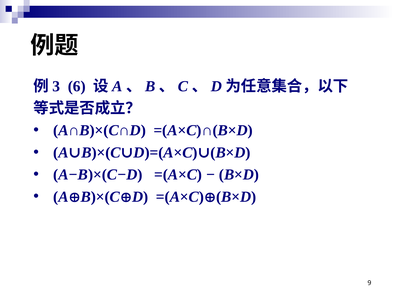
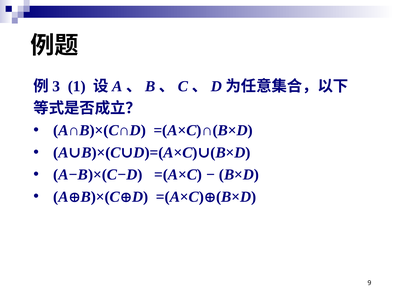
6: 6 -> 1
